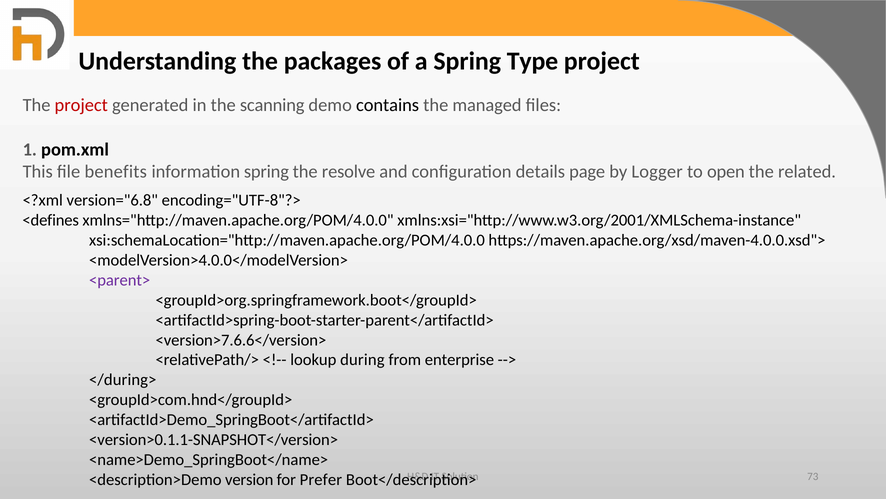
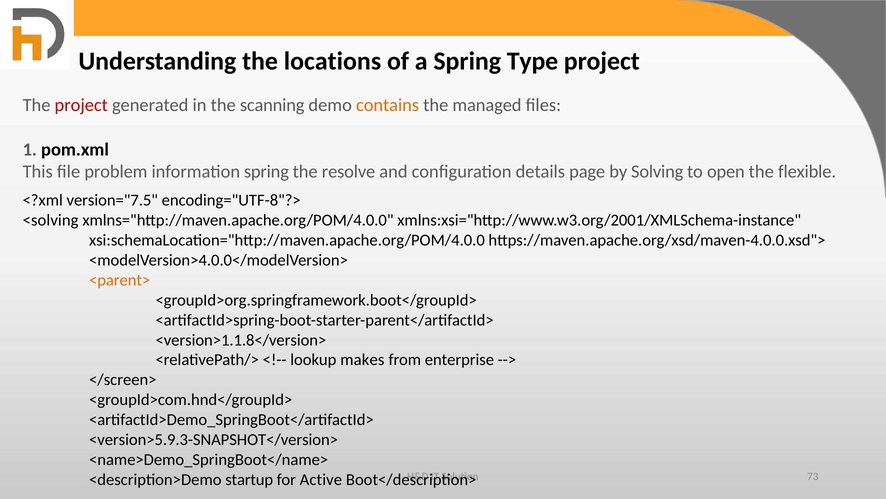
packages: packages -> locations
contains colour: black -> orange
benefits: benefits -> problem
Logger: Logger -> Solving
related: related -> flexible
version="6.8: version="6.8 -> version="7.5
<defines: <defines -> <solving
<parent> colour: purple -> orange
<version>7.6.6</version>: <version>7.6.6</version> -> <version>1.1.8</version>
during: during -> makes
</during>: </during> -> </screen>
<version>0.1.1-SNAPSHOT</version>: <version>0.1.1-SNAPSHOT</version> -> <version>5.9.3-SNAPSHOT</version>
version: version -> startup
Prefer: Prefer -> Active
